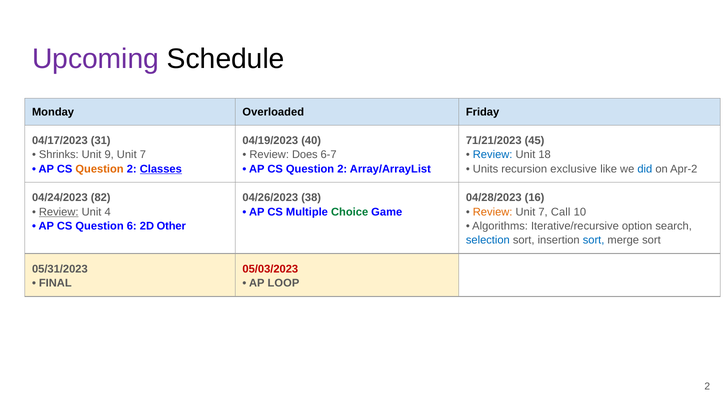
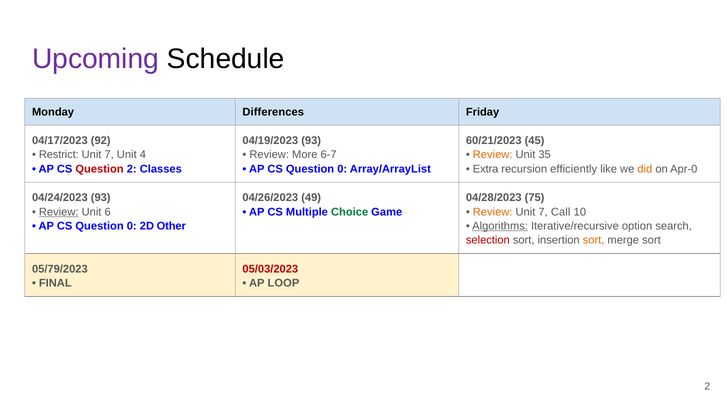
Overloaded: Overloaded -> Differences
31: 31 -> 92
04/19/2023 40: 40 -> 93
71/21/2023: 71/21/2023 -> 60/21/2023
Shrinks: Shrinks -> Restrict
9 at (109, 155): 9 -> 7
7 at (143, 155): 7 -> 4
Does: Does -> More
Review at (493, 155) colour: blue -> orange
18: 18 -> 35
Question at (100, 169) colour: orange -> red
Classes underline: present -> none
2 at (342, 169): 2 -> 0
Units: Units -> Extra
exclusive: exclusive -> efficiently
did colour: blue -> orange
Apr-2: Apr-2 -> Apr-0
04/24/2023 82: 82 -> 93
38: 38 -> 49
16: 16 -> 75
4: 4 -> 6
6 at (132, 226): 6 -> 0
Algorithms underline: none -> present
selection colour: blue -> red
sort at (594, 240) colour: blue -> orange
05/31/2023: 05/31/2023 -> 05/79/2023
